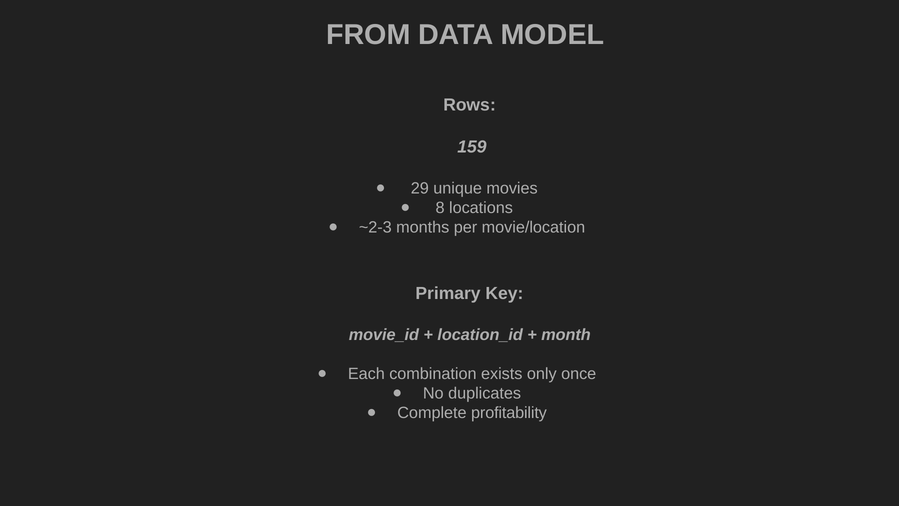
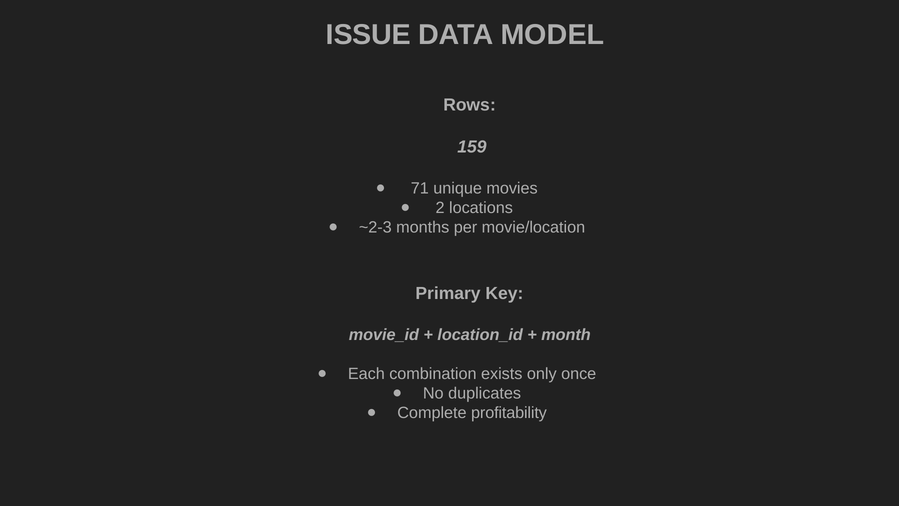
FROM: FROM -> ISSUE
29: 29 -> 71
8: 8 -> 2
